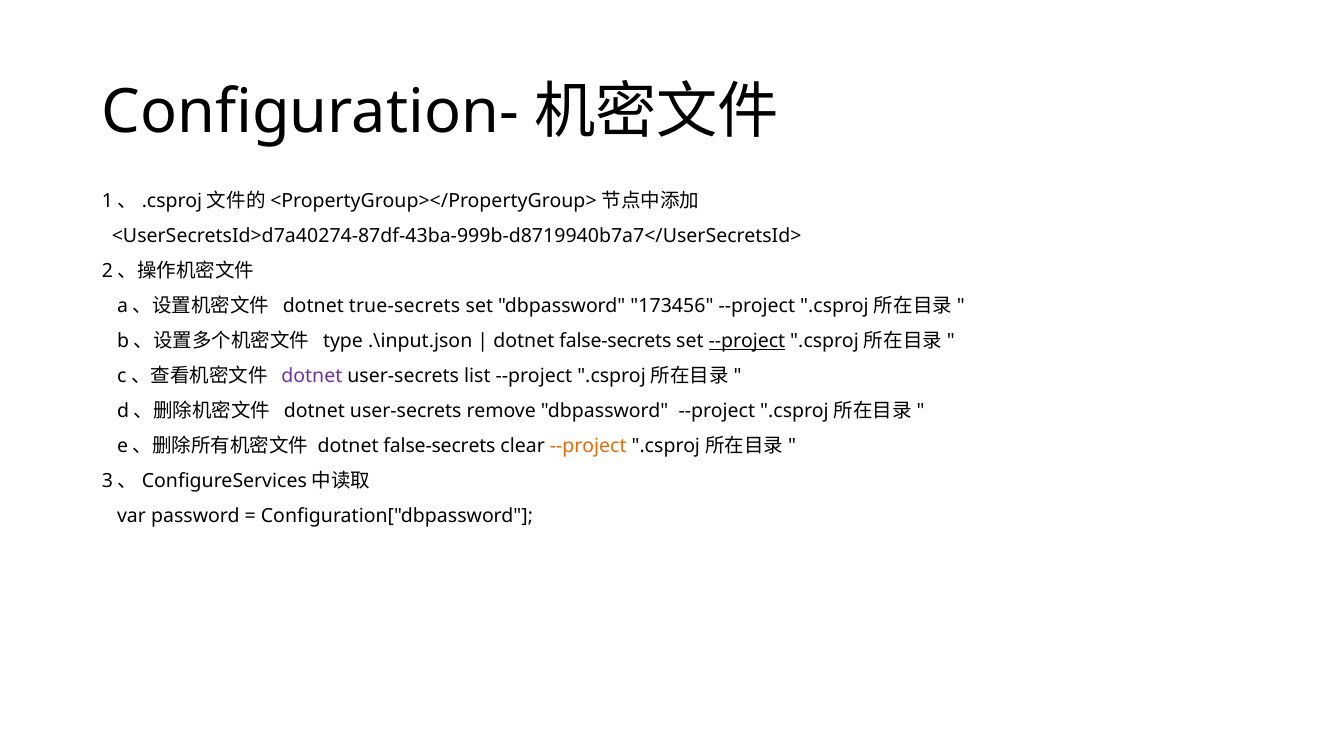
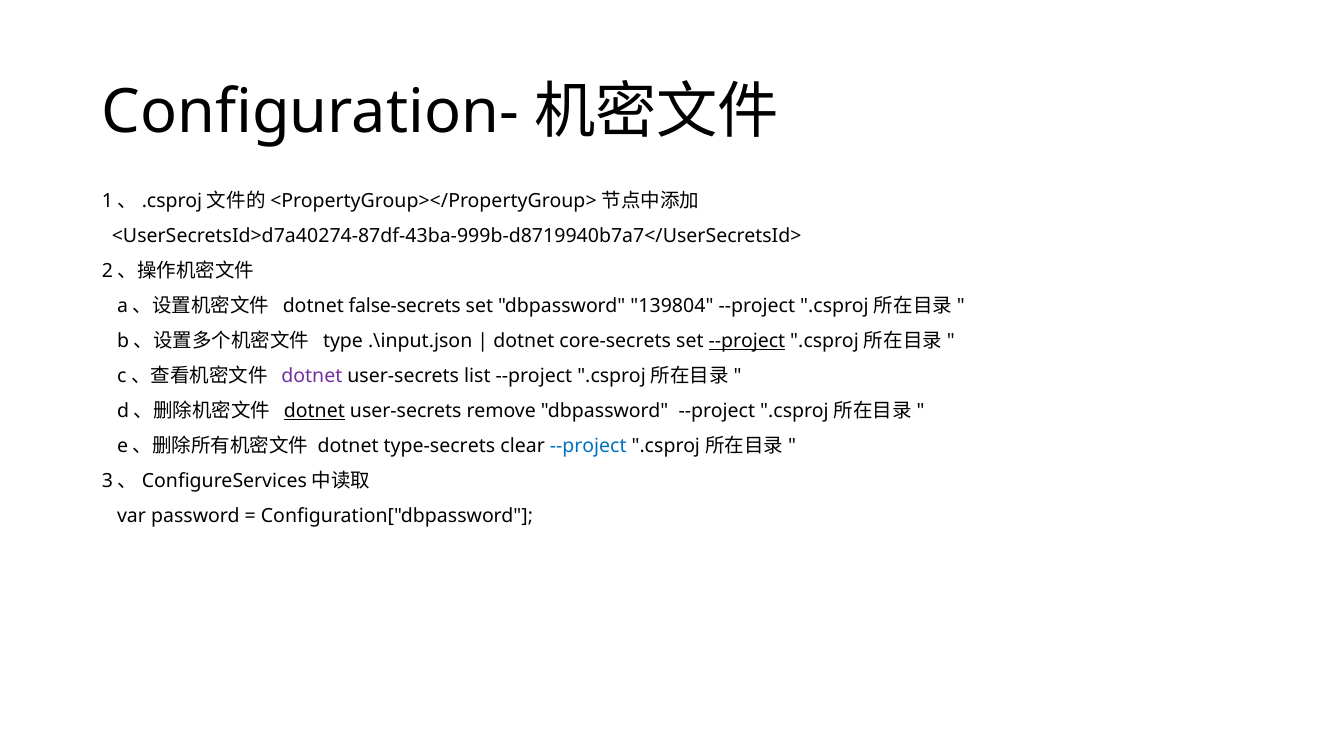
true-secrets: true-secrets -> false-secrets
173456: 173456 -> 139804
false-secrets at (615, 341): false-secrets -> core-secrets
dotnet at (314, 411) underline: none -> present
false-secrets at (440, 446): false-secrets -> type-secrets
--project at (588, 446) colour: orange -> blue
